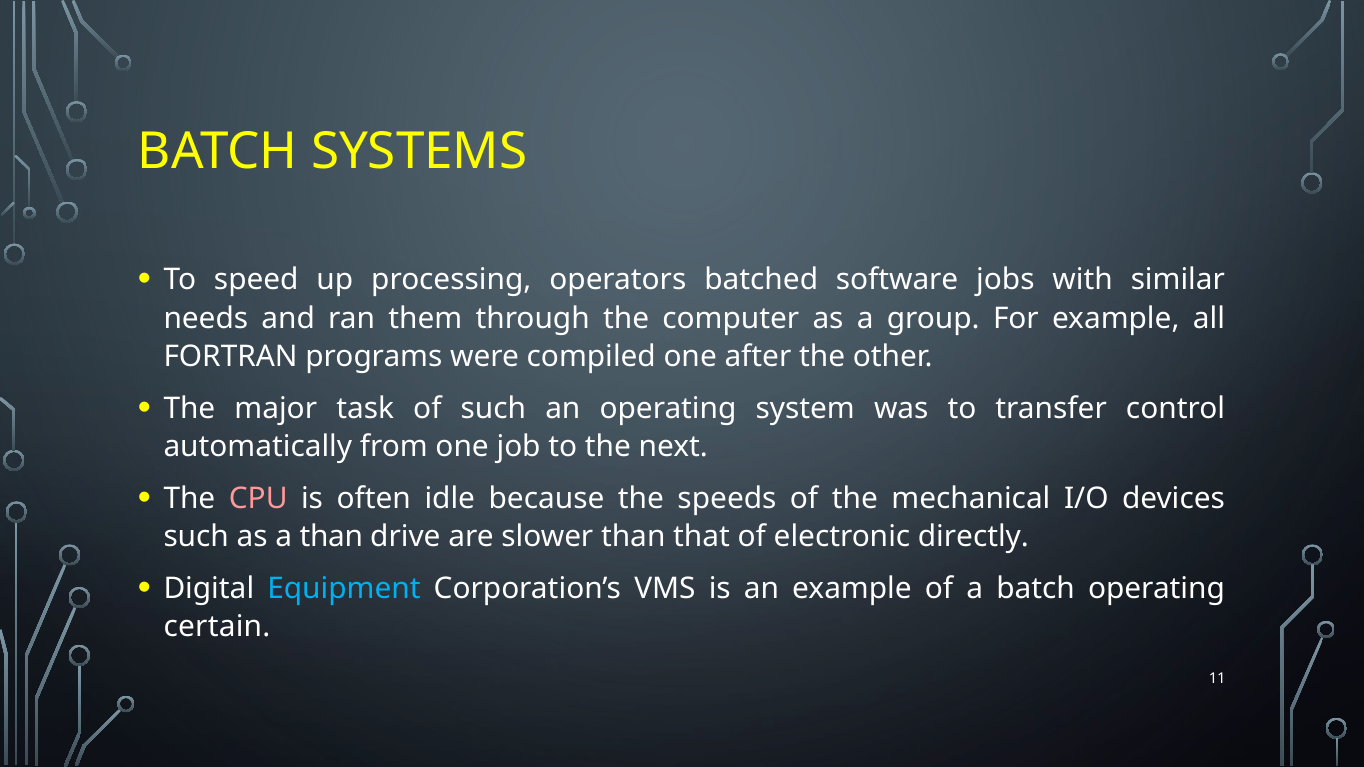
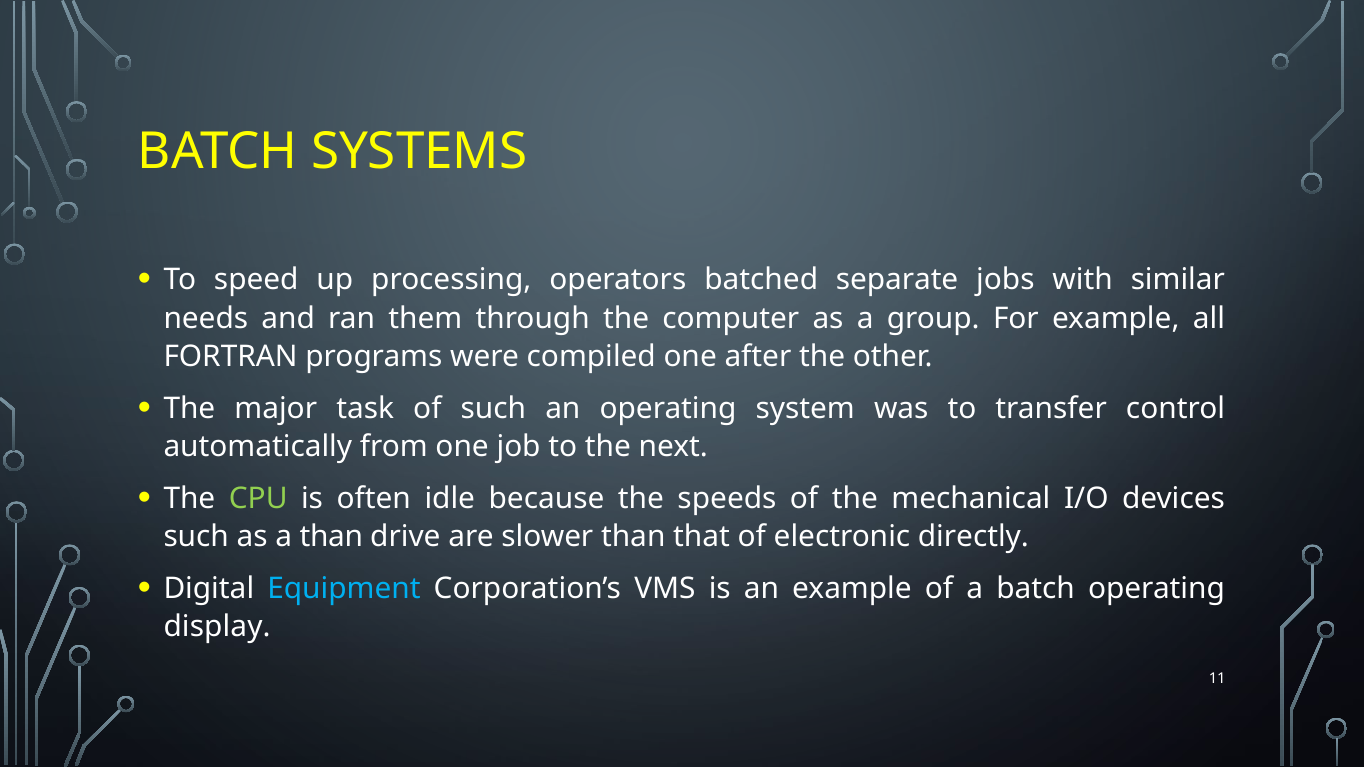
software: software -> separate
CPU colour: pink -> light green
certain: certain -> display
